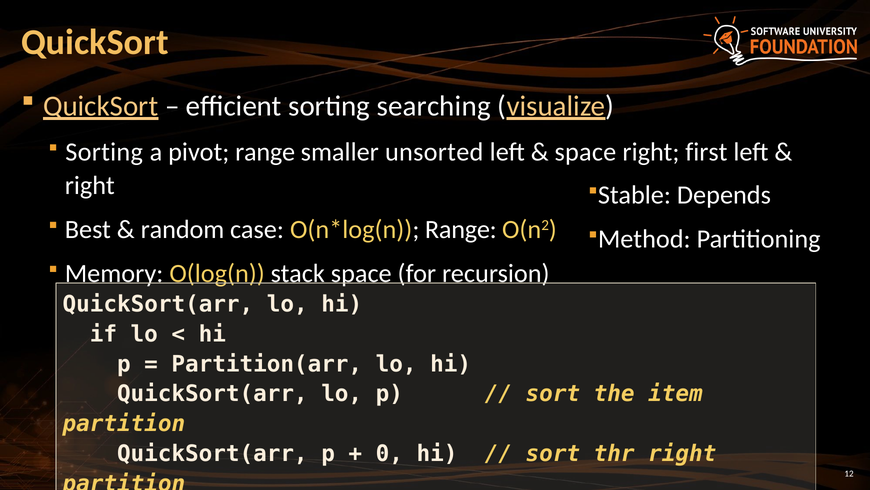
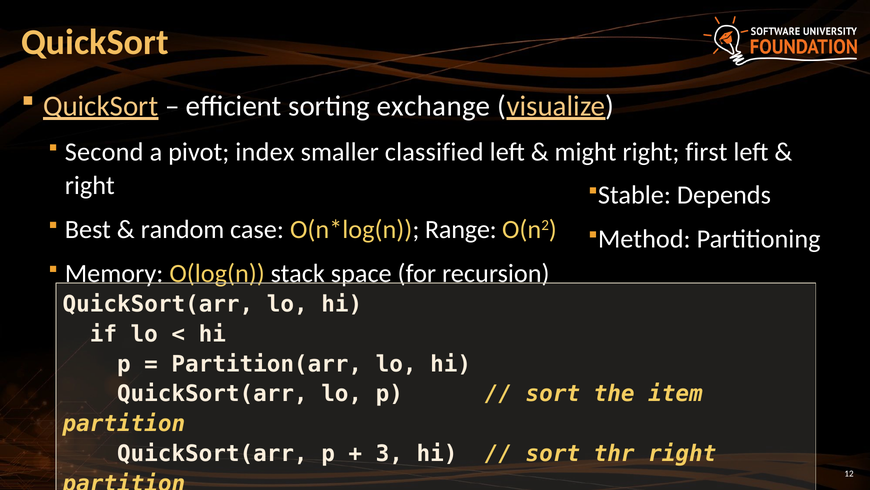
searching: searching -> exchange
Sorting at (104, 152): Sorting -> Second
pivot range: range -> index
unsorted: unsorted -> classified
space at (585, 152): space -> might
0: 0 -> 3
